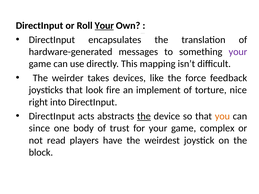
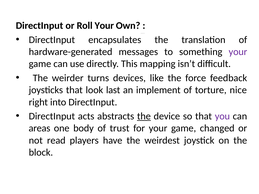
Your at (104, 26) underline: present -> none
takes: takes -> turns
fire: fire -> last
you colour: orange -> purple
since: since -> areas
complex: complex -> changed
